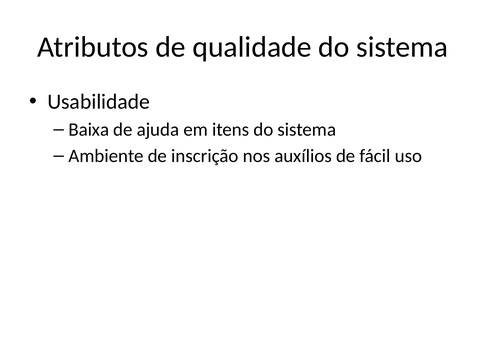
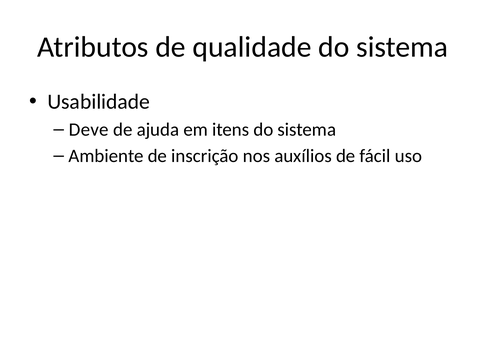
Baixa: Baixa -> Deve
